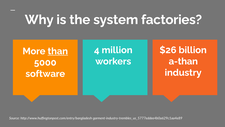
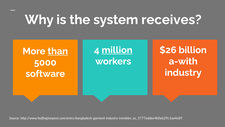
factories: factories -> receives
million underline: none -> present
a-than: a-than -> a-with
